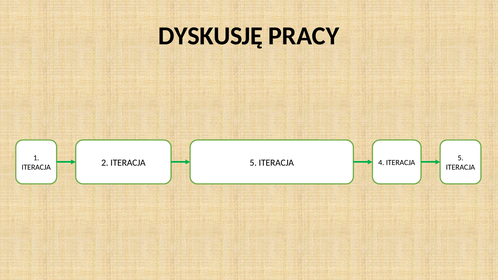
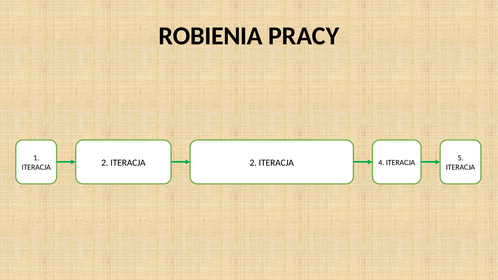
DYSKUSJĘ: DYSKUSJĘ -> ROBIENIA
2 ITERACJA 5: 5 -> 2
